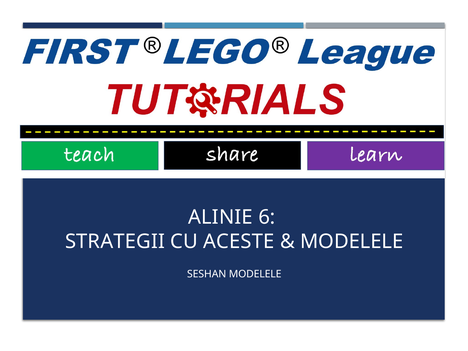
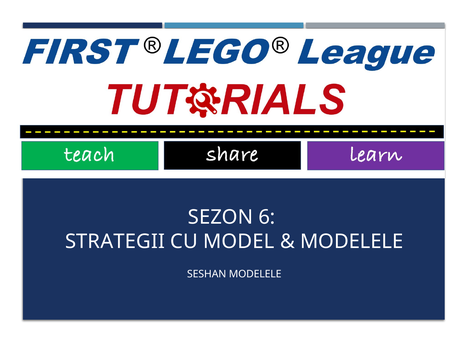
ALINIE: ALINIE -> SEZON
ACESTE: ACESTE -> MODEL
